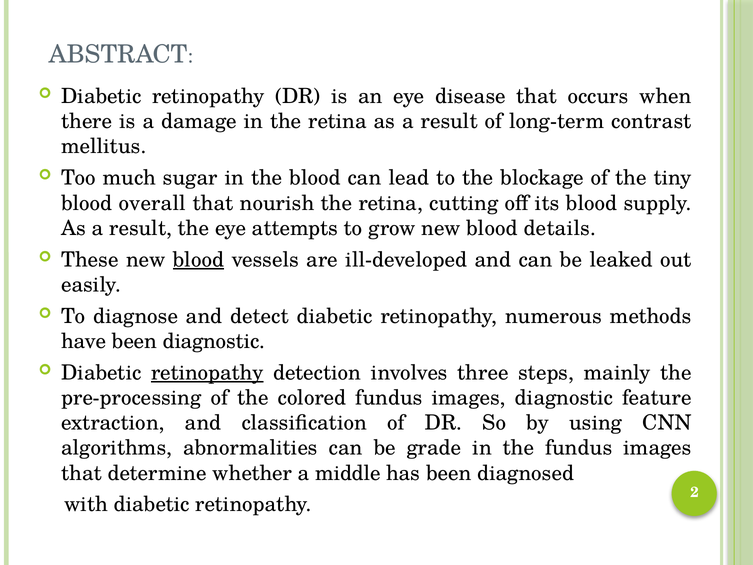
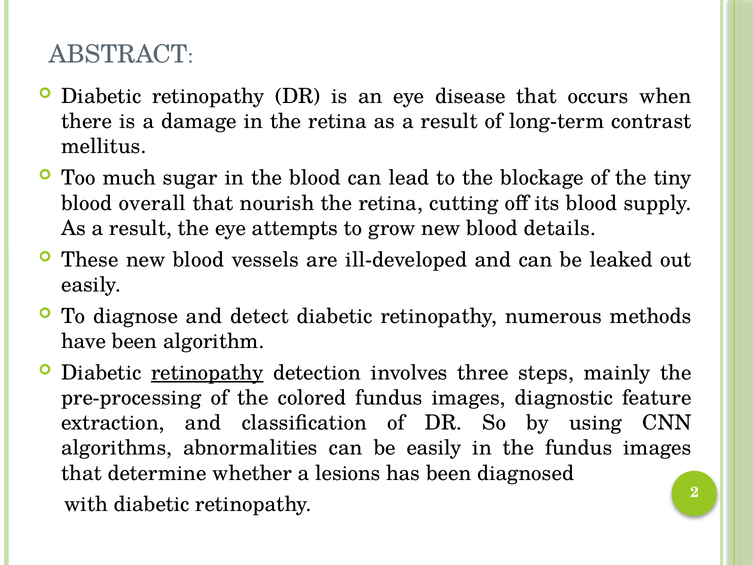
blood at (198, 260) underline: present -> none
been diagnostic: diagnostic -> algorithm
be grade: grade -> easily
middle: middle -> lesions
